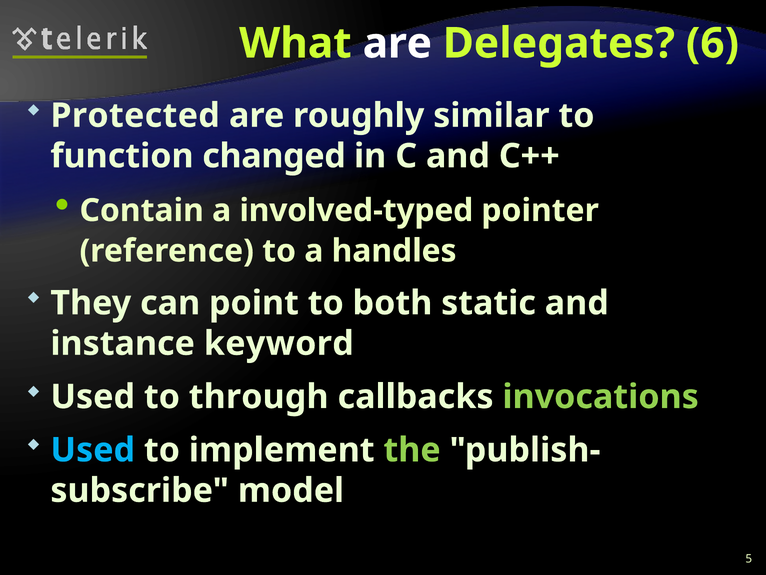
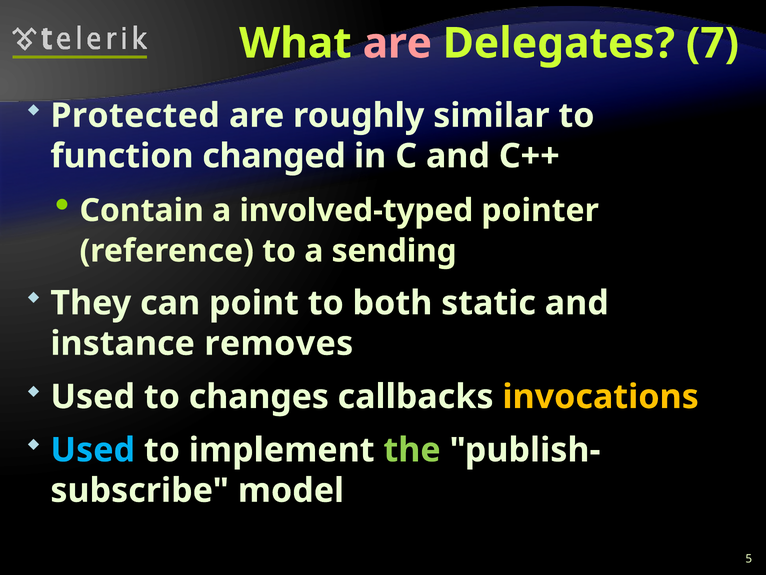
are at (397, 43) colour: white -> pink
6: 6 -> 7
handles: handles -> sending
keyword: keyword -> removes
through: through -> changes
invocations colour: light green -> yellow
